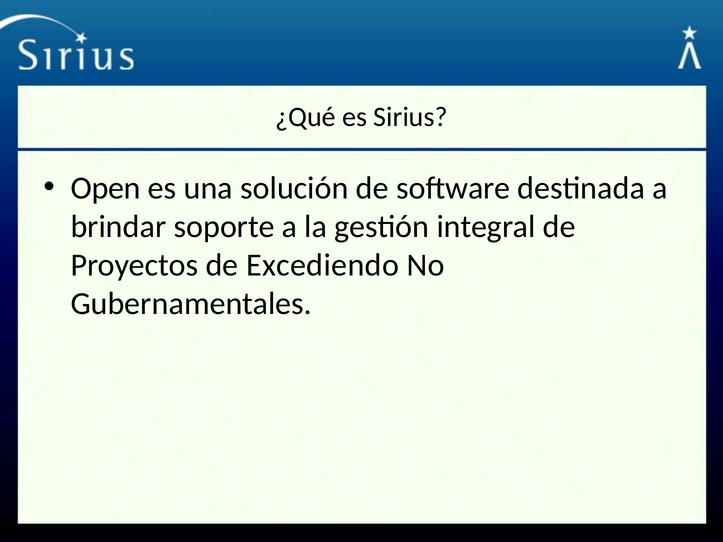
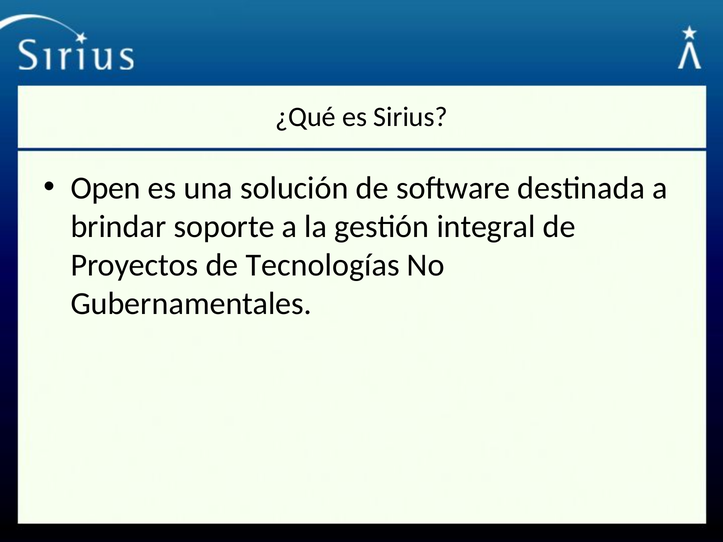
Excediendo: Excediendo -> Tecnologías
